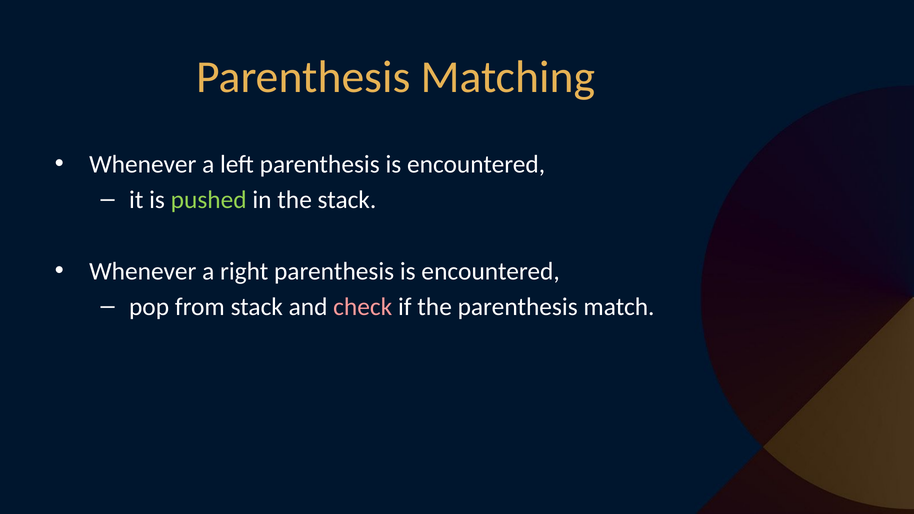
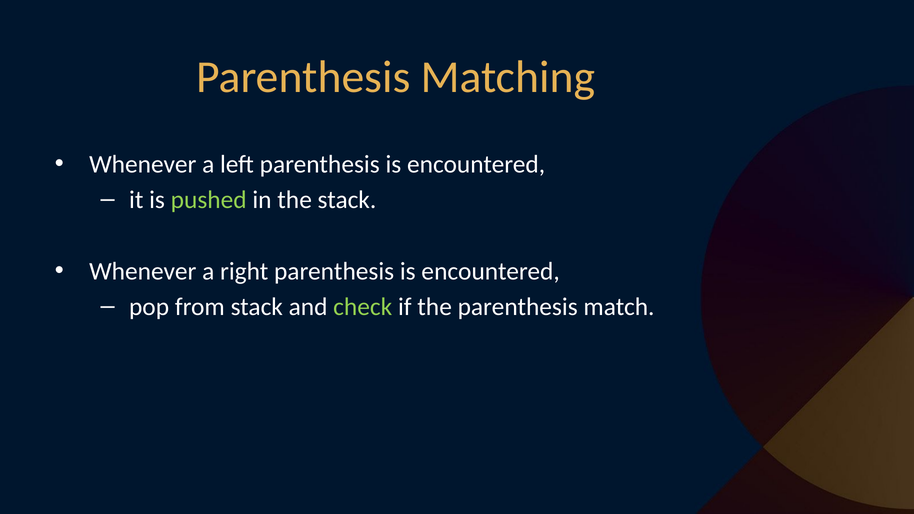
check colour: pink -> light green
